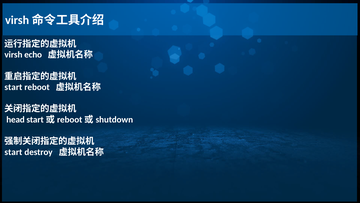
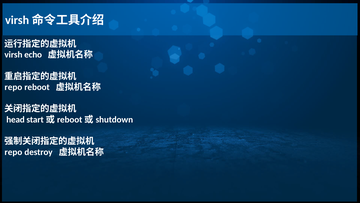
start at (13, 87): start -> repo
start at (13, 152): start -> repo
